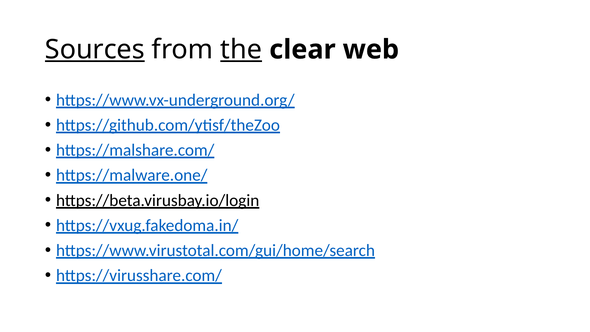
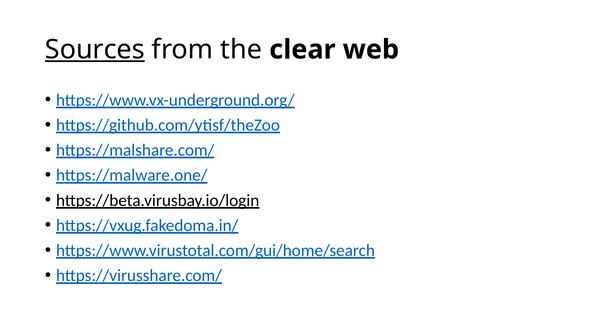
the underline: present -> none
